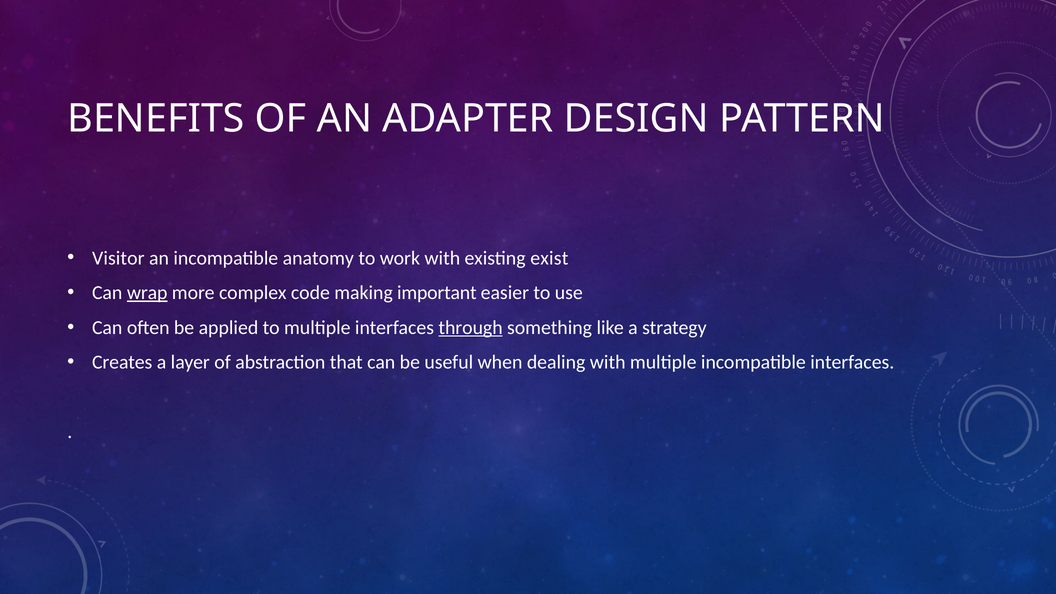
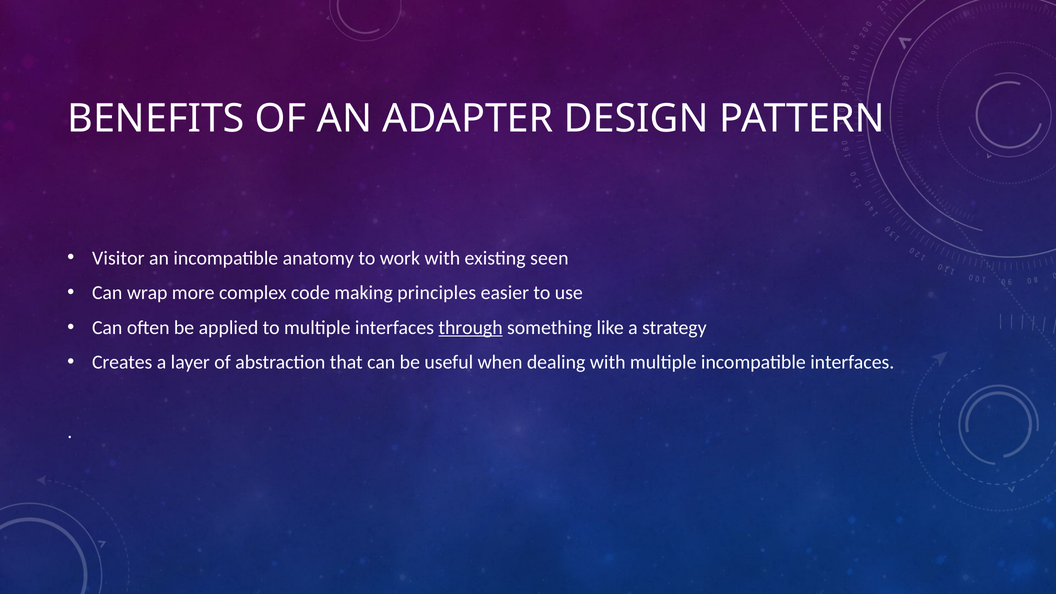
exist: exist -> seen
wrap underline: present -> none
important: important -> principles
